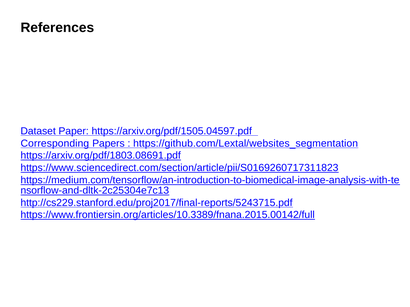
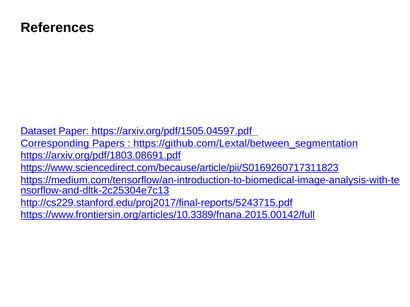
https://github.com/Lextal/websites_segmentation: https://github.com/Lextal/websites_segmentation -> https://github.com/Lextal/between_segmentation
https://www.sciencedirect.com/section/article/pii/S0169260717311823: https://www.sciencedirect.com/section/article/pii/S0169260717311823 -> https://www.sciencedirect.com/because/article/pii/S0169260717311823
